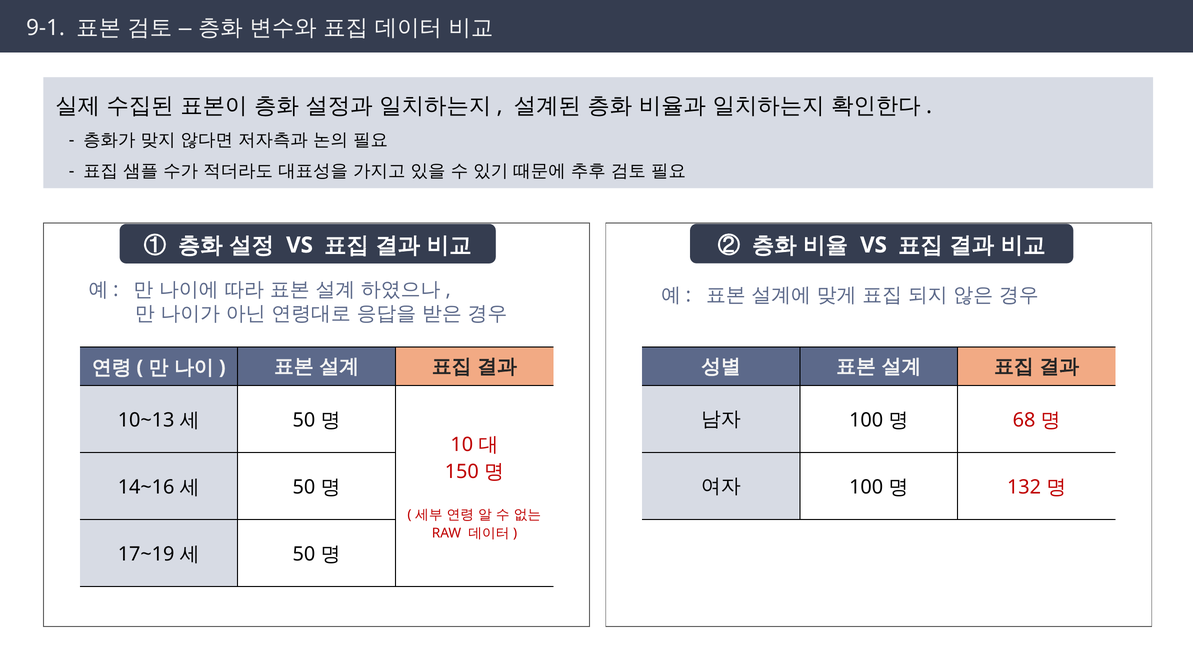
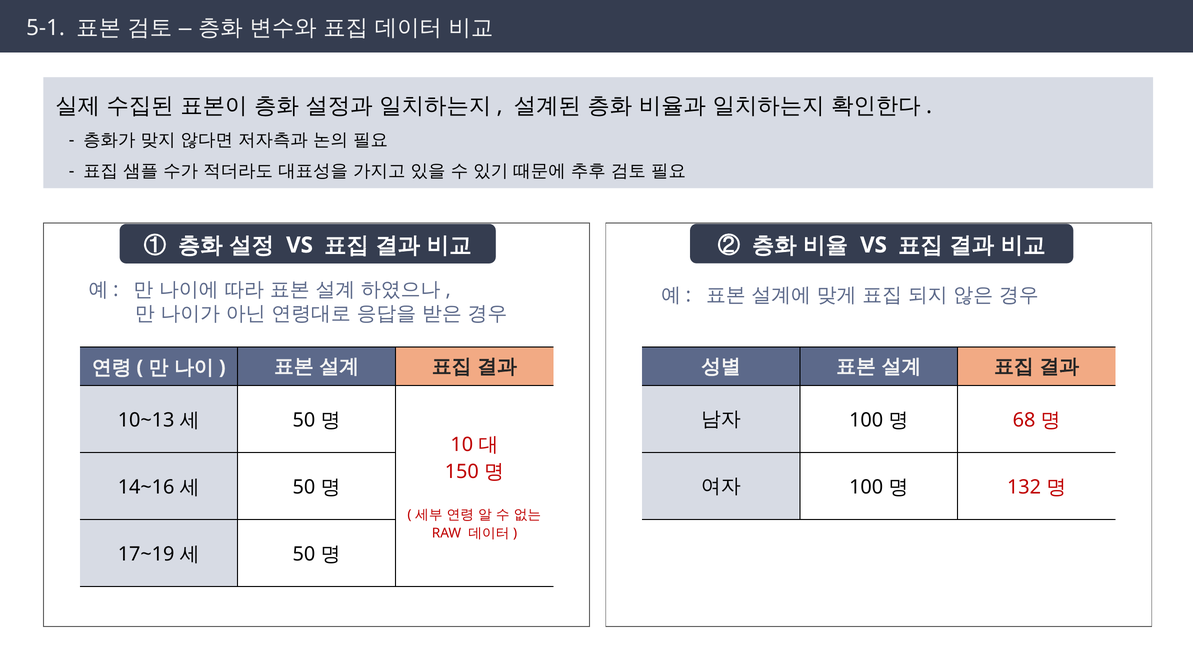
9-1: 9-1 -> 5-1
